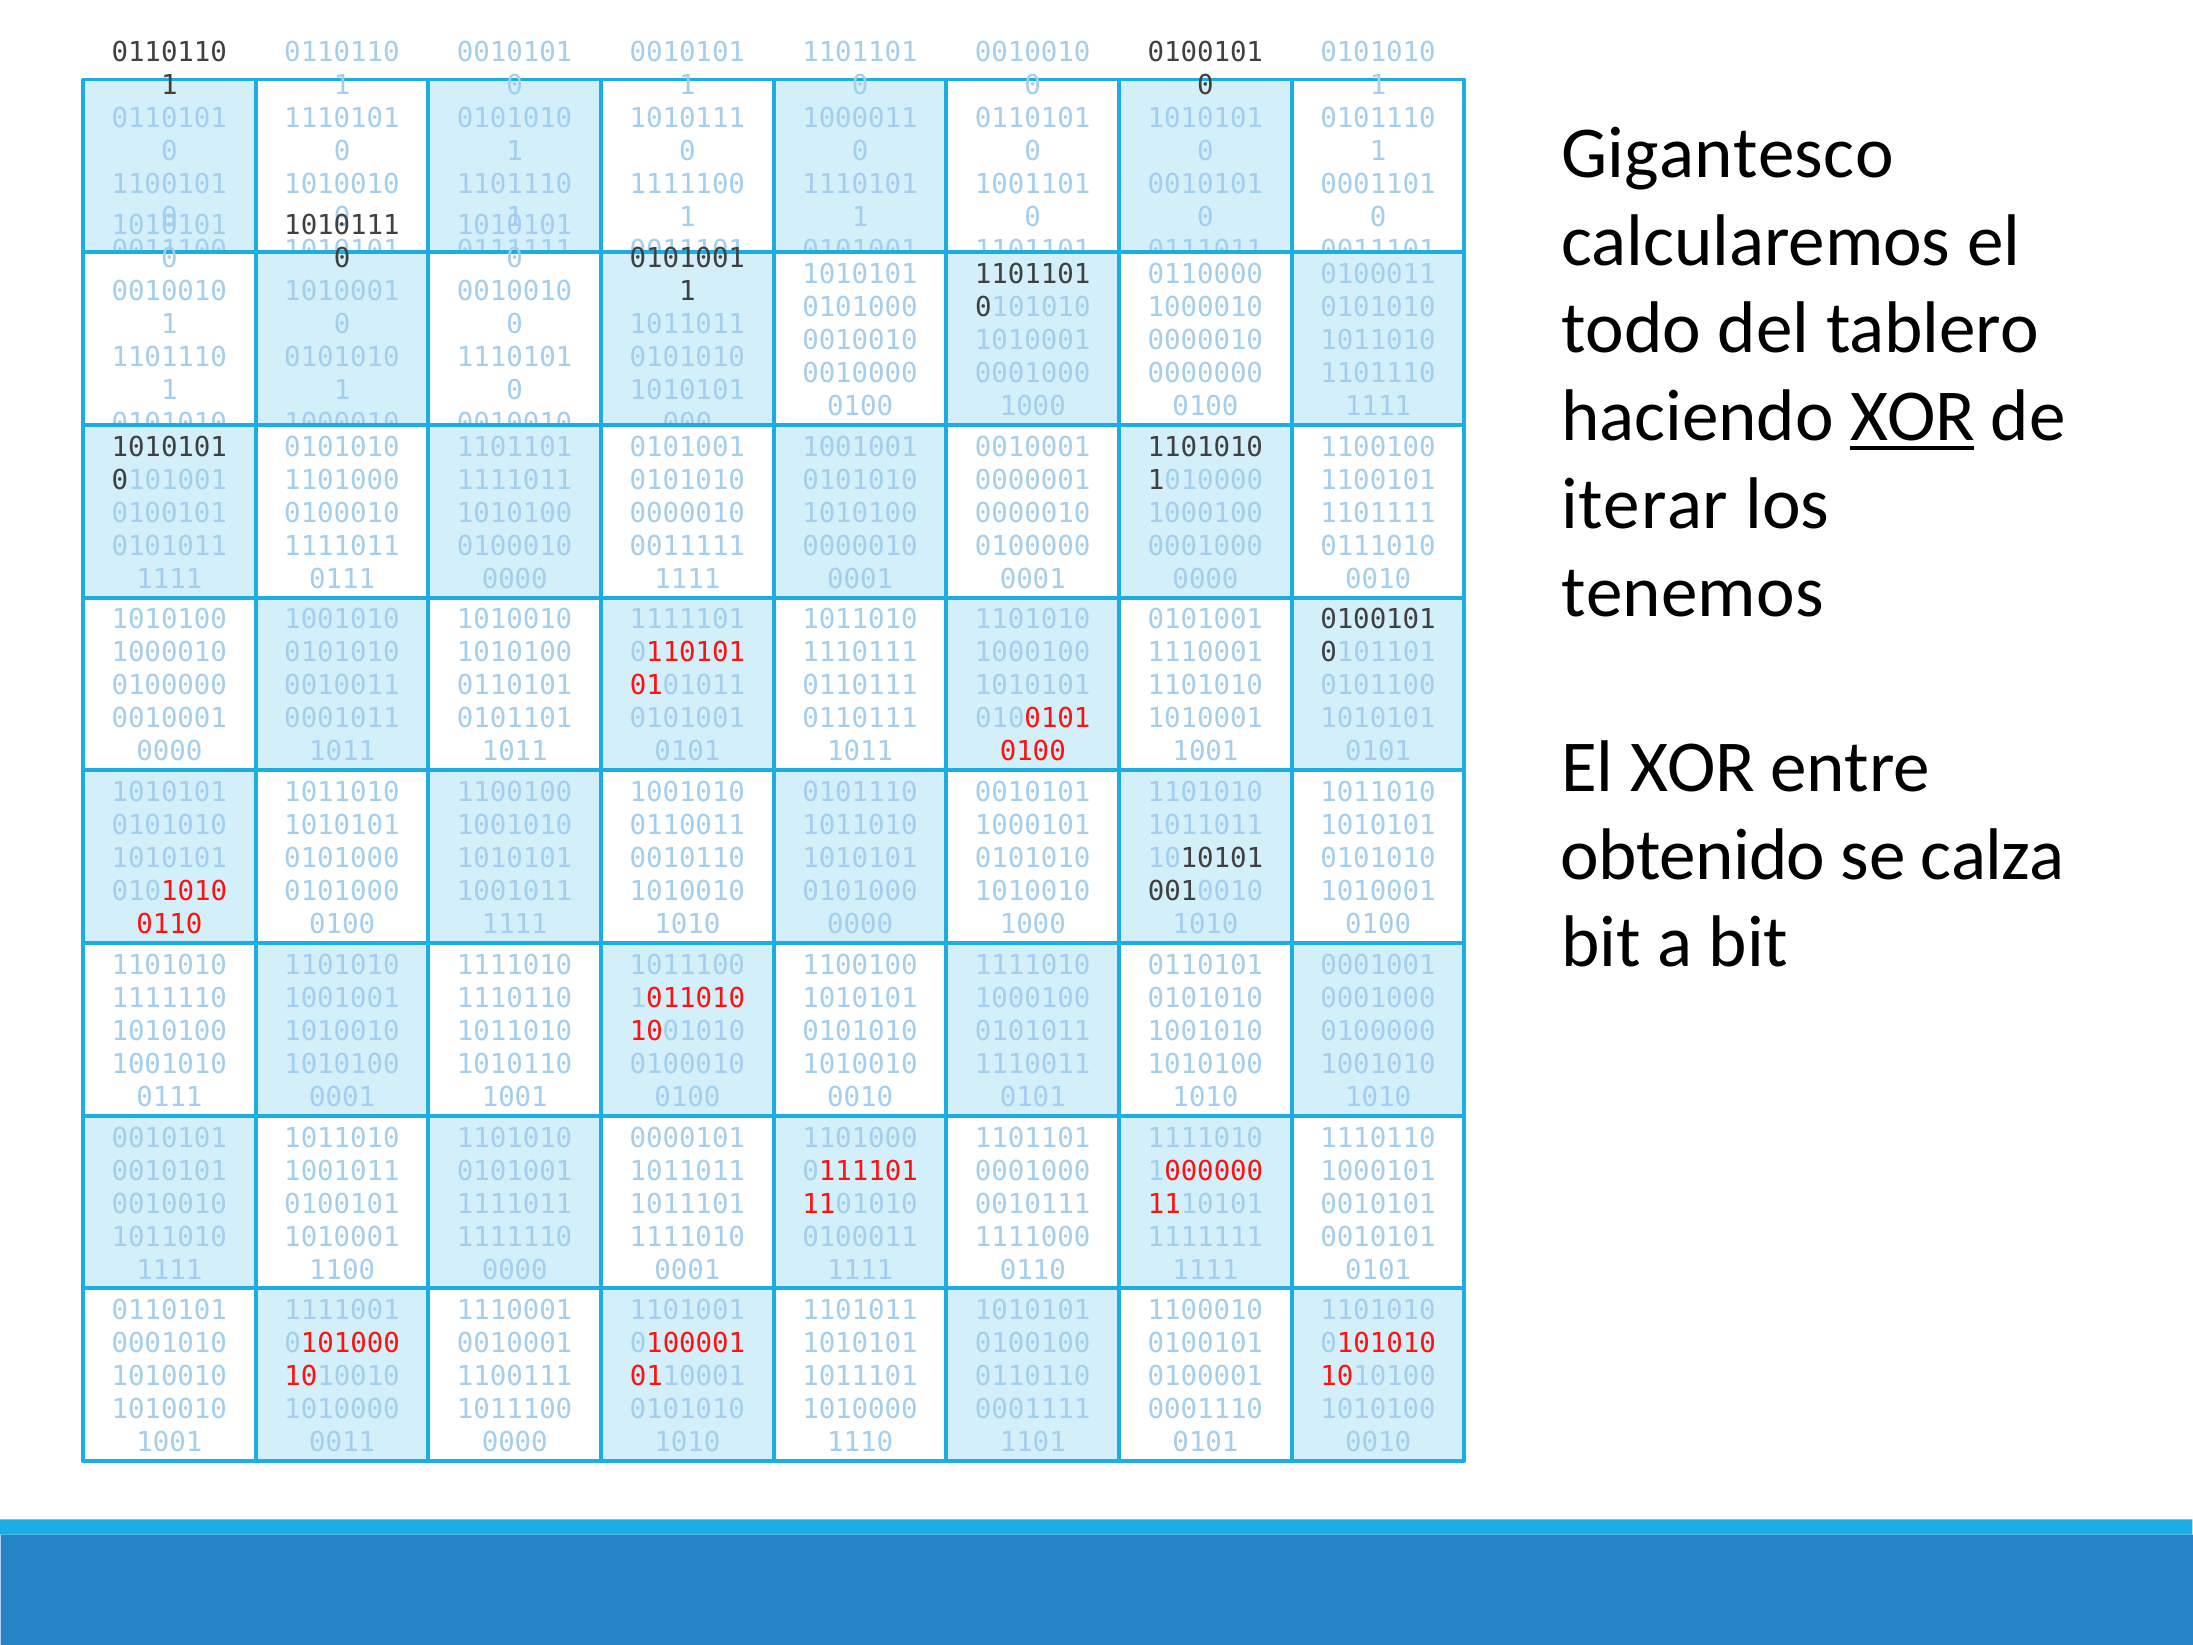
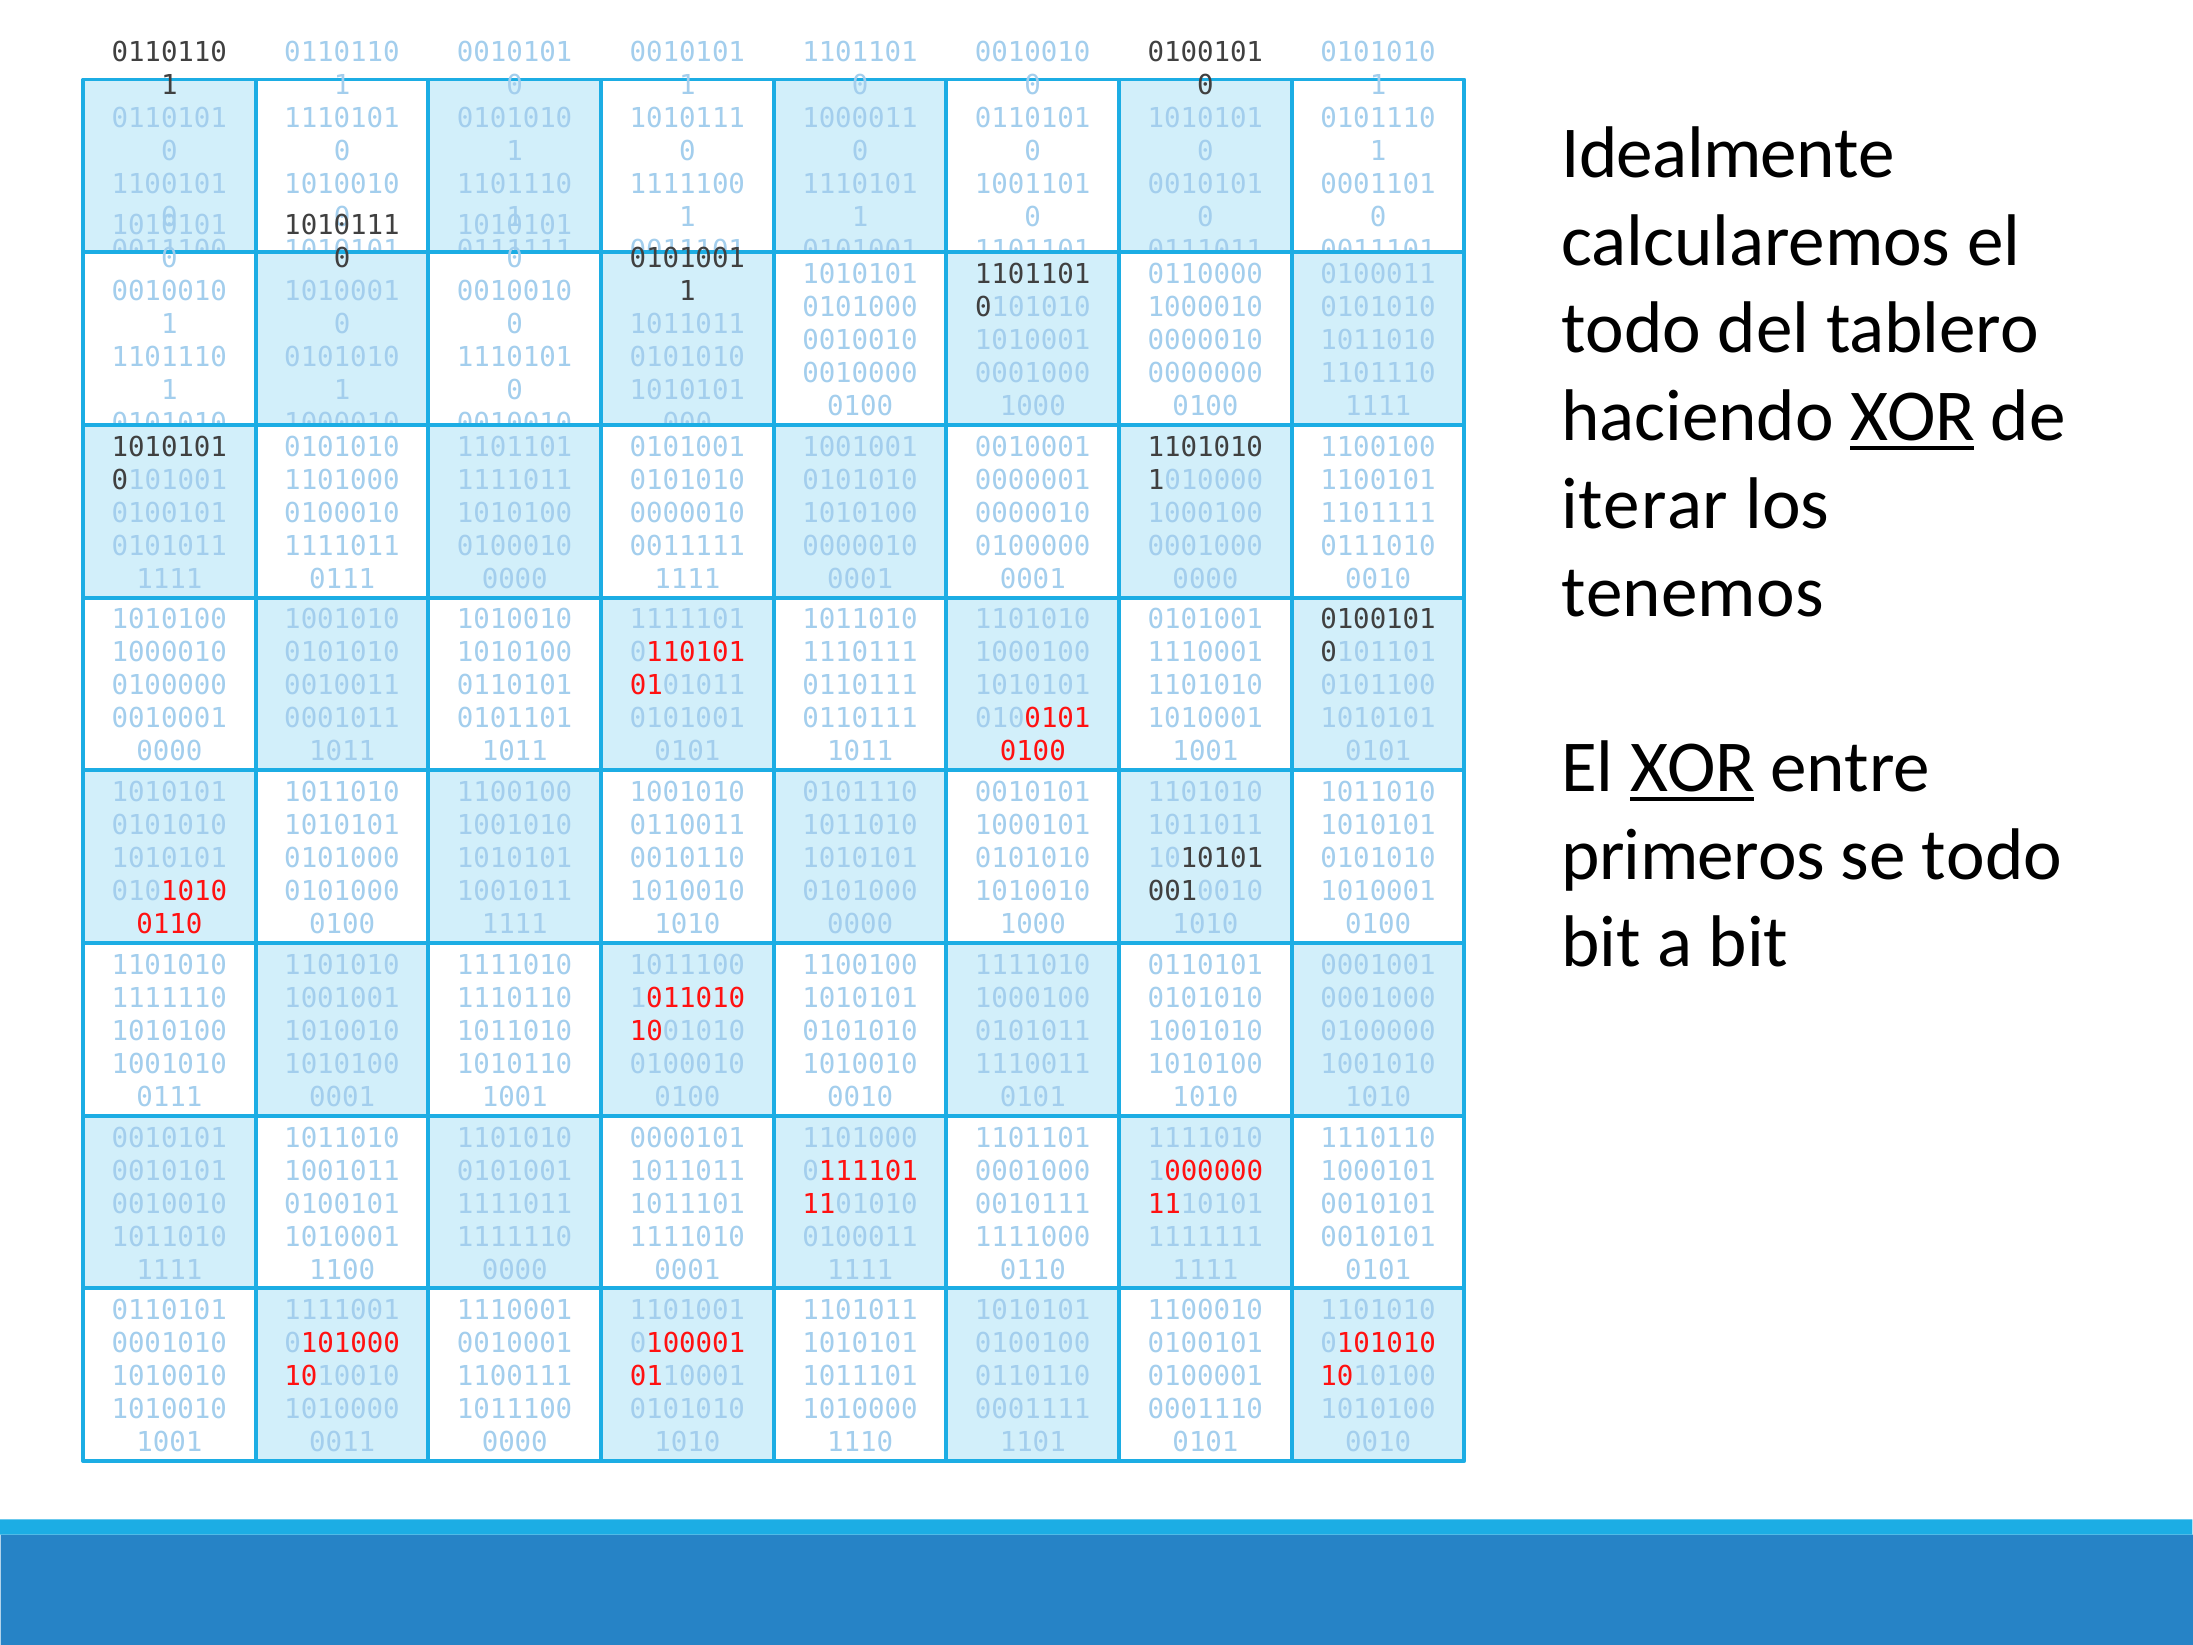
Gigantesco: Gigantesco -> Idealmente
XOR at (1692, 767) underline: none -> present
obtenido: obtenido -> primeros
se calza: calza -> todo
